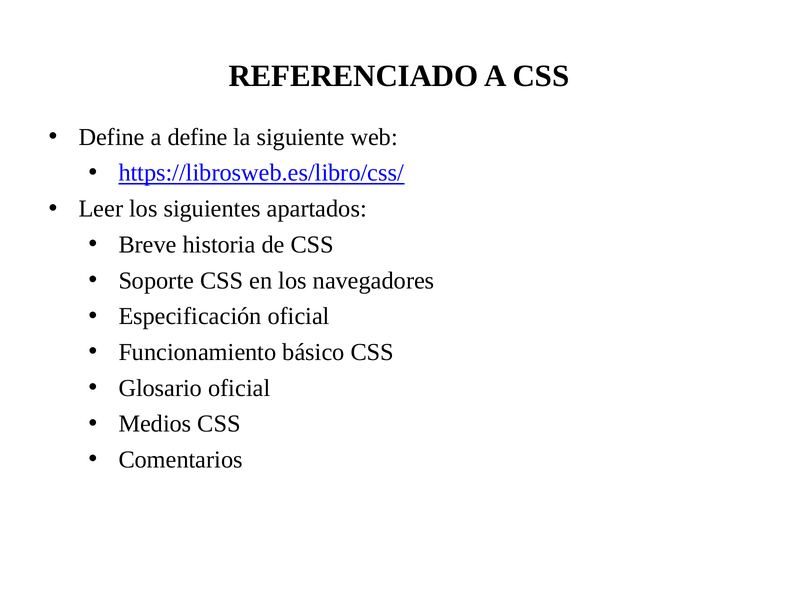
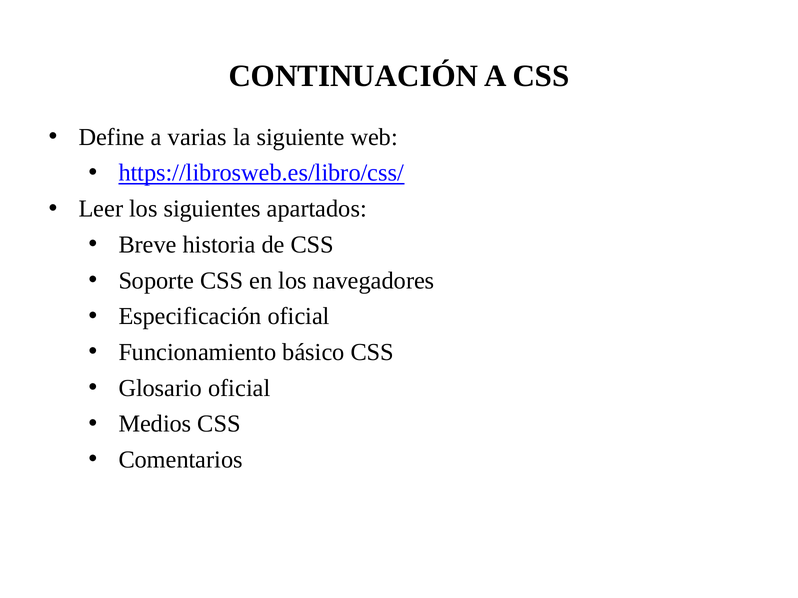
REFERENCIADO: REFERENCIADO -> CONTINUACIÓN
a define: define -> varias
